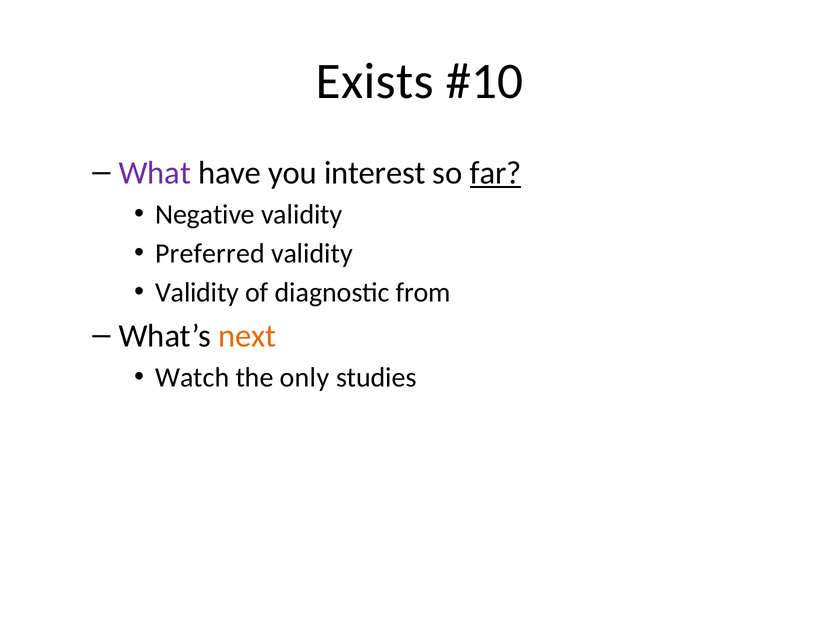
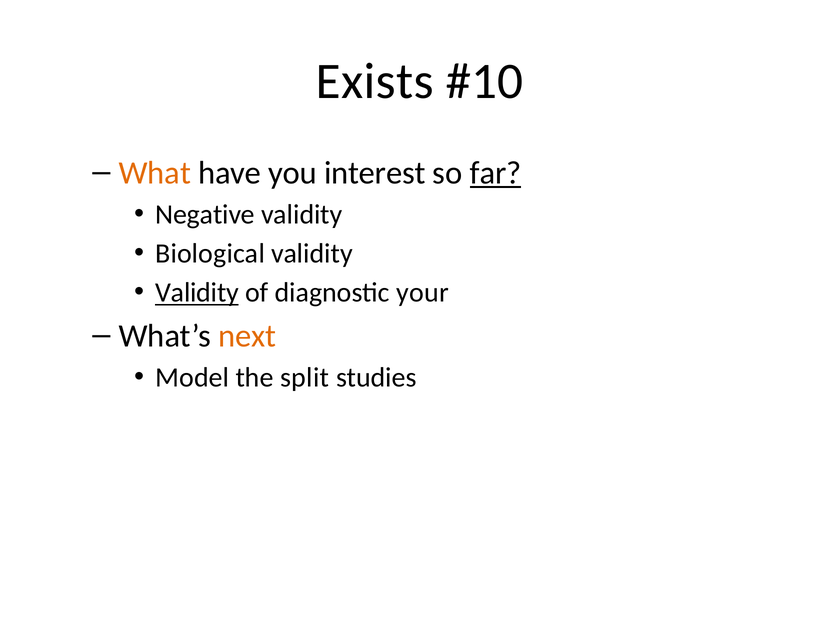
What colour: purple -> orange
Preferred: Preferred -> Biological
Validity at (197, 293) underline: none -> present
from: from -> your
Watch: Watch -> Model
only: only -> split
